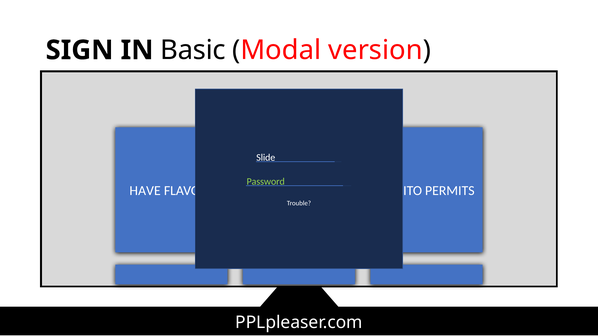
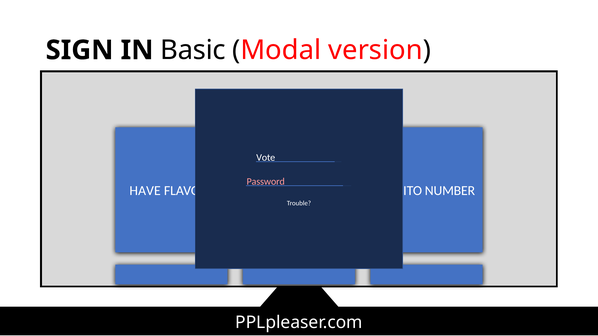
Slide: Slide -> Vote
Password colour: light green -> pink
PERMITS: PERMITS -> NUMBER
